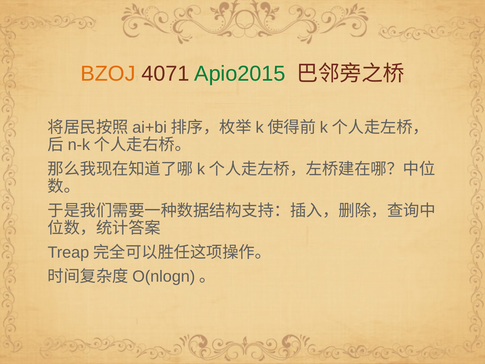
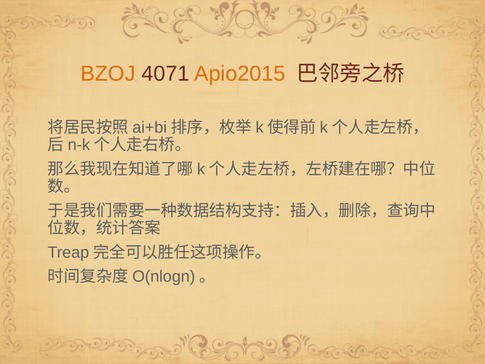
Apio2015 colour: green -> orange
